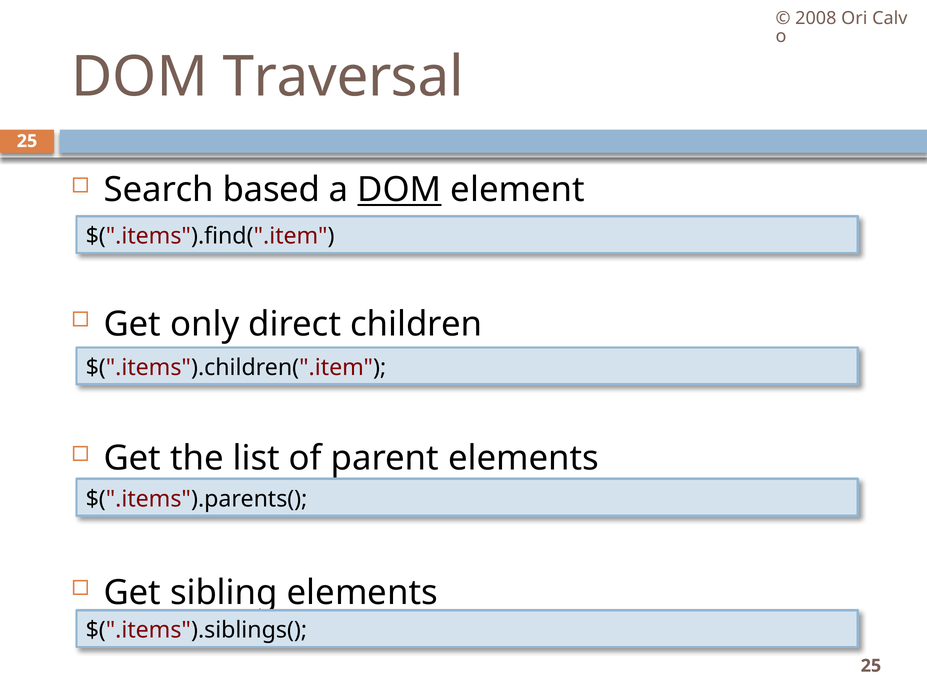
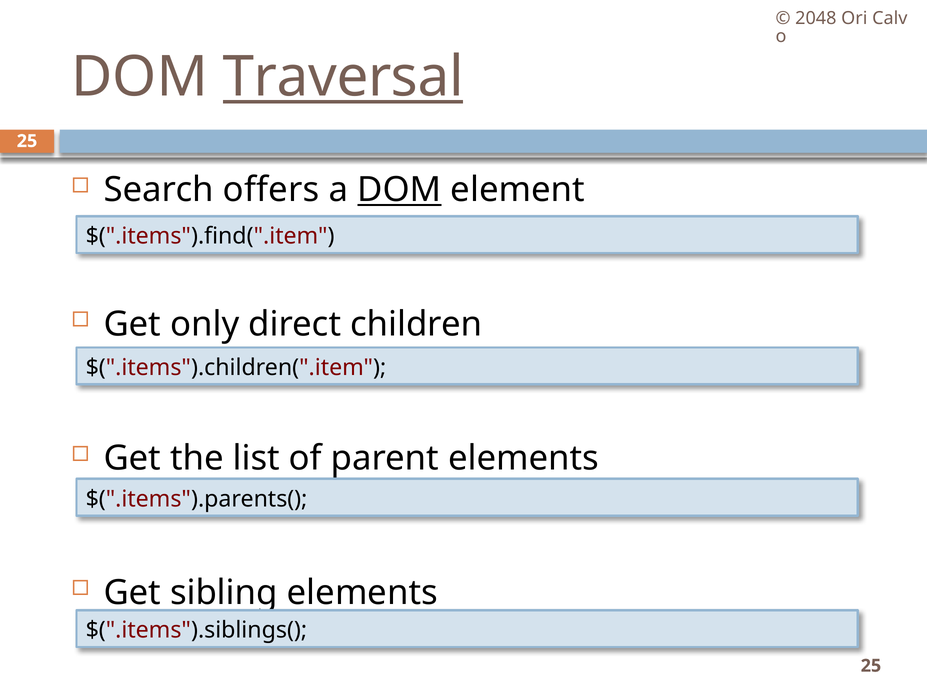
2008: 2008 -> 2048
Traversal underline: none -> present
based: based -> offers
